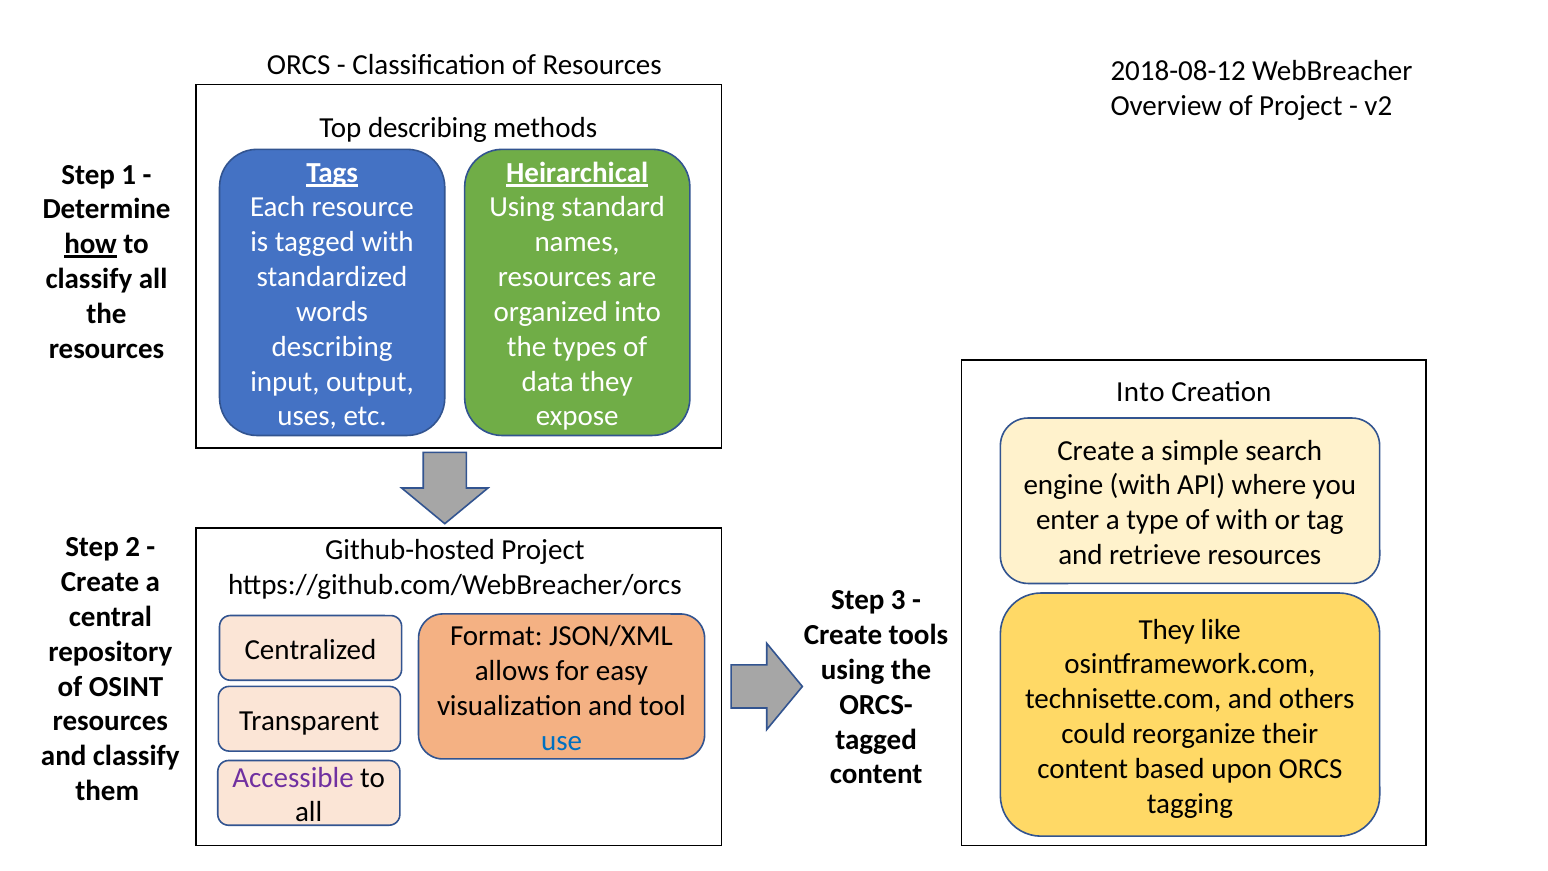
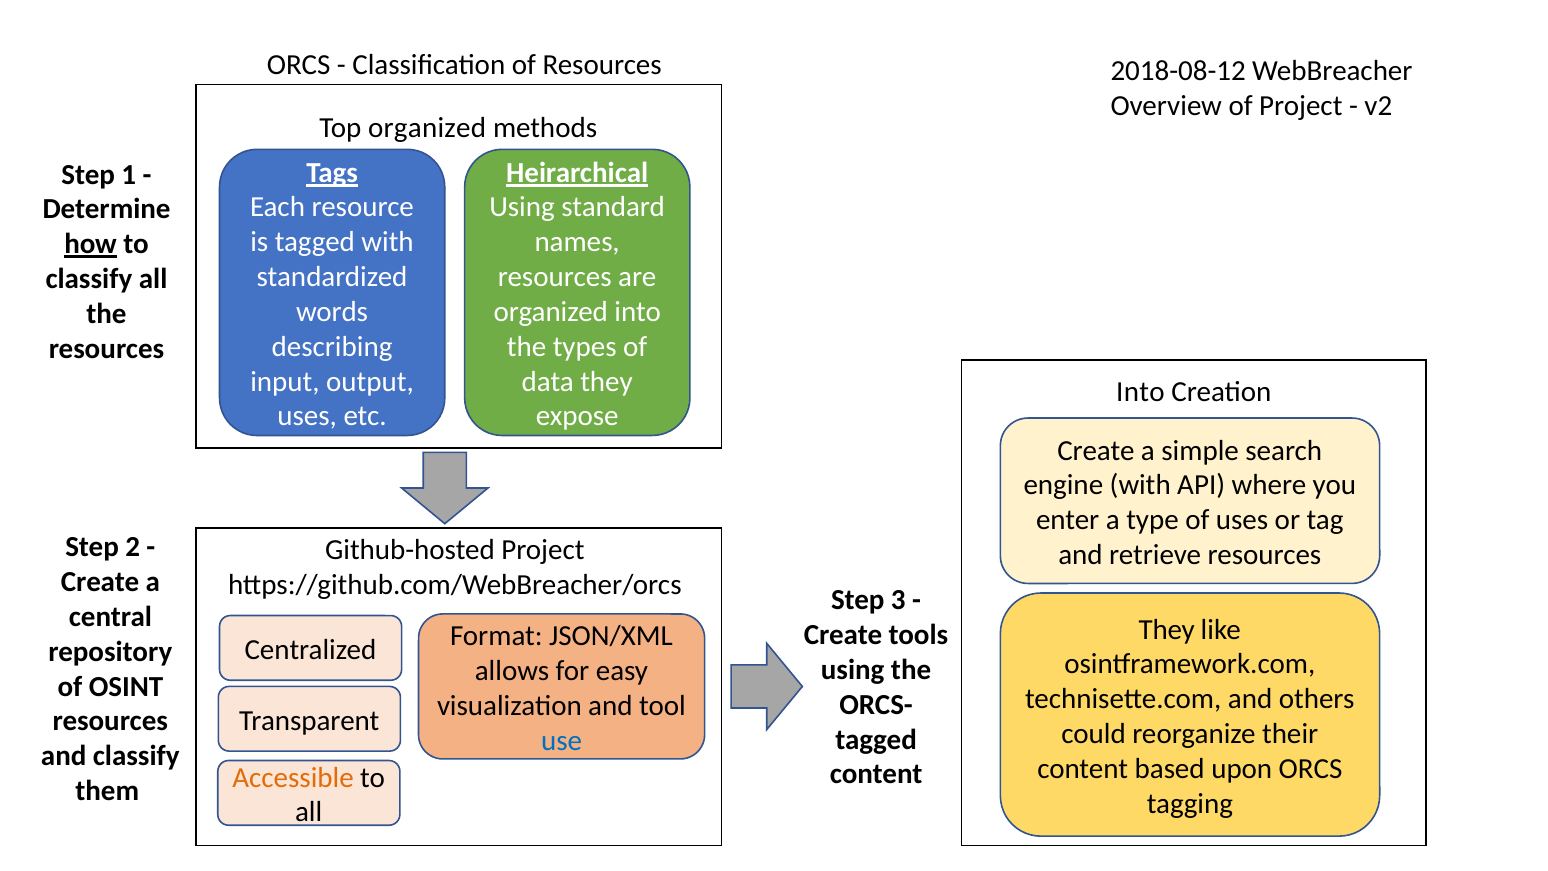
Top describing: describing -> organized
of with: with -> uses
Accessible colour: purple -> orange
